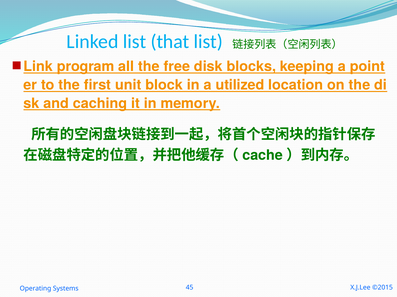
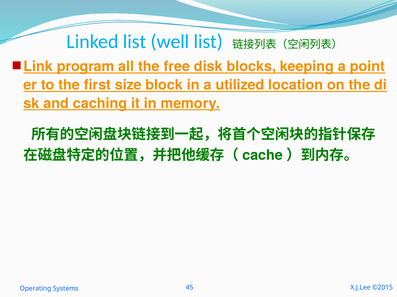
that: that -> well
unit: unit -> size
